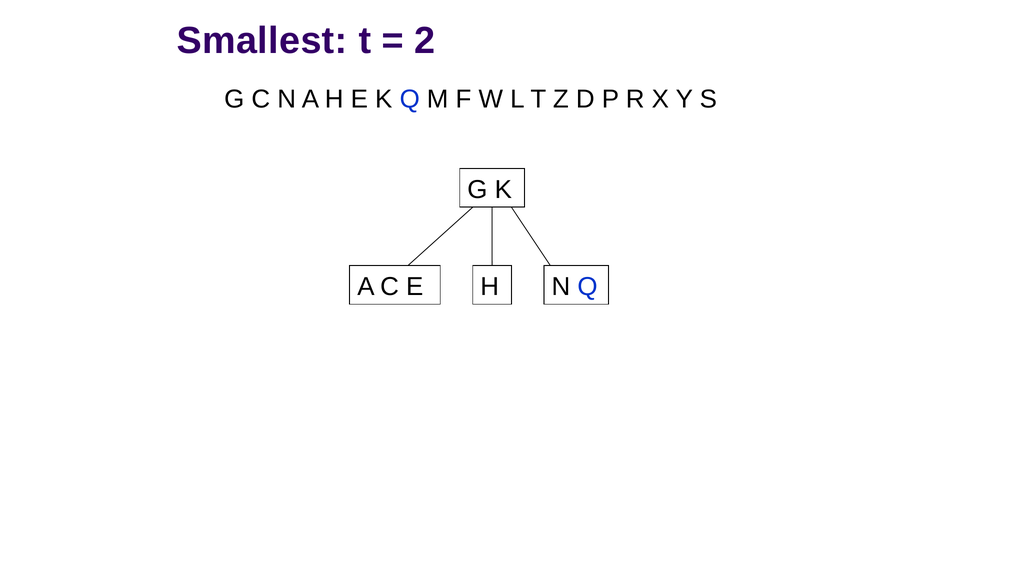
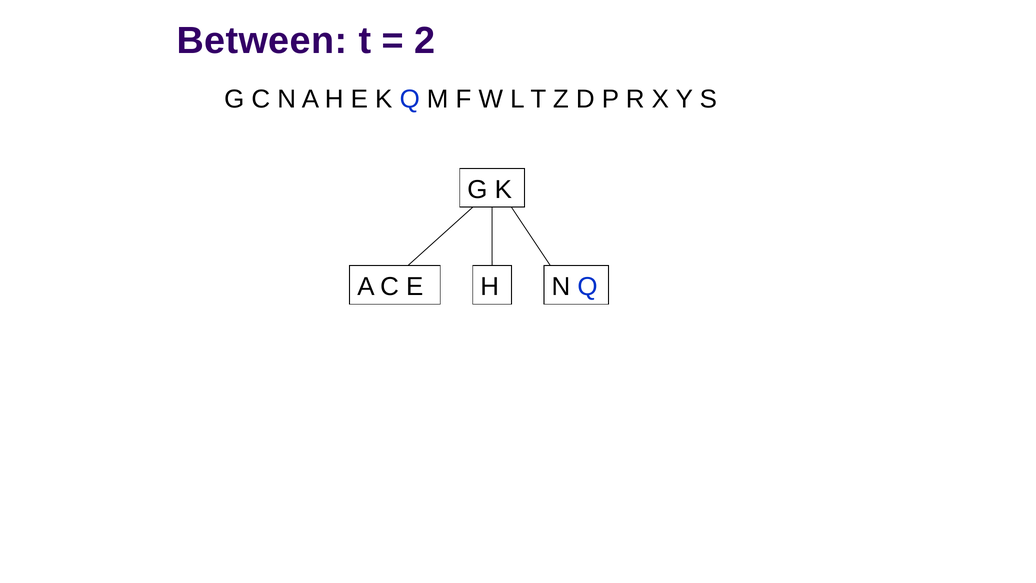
Smallest: Smallest -> Between
